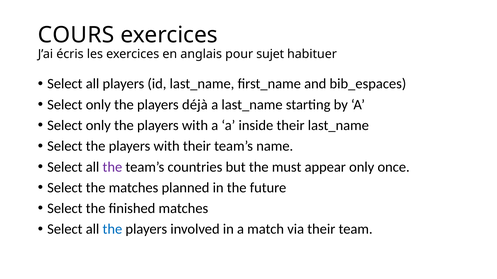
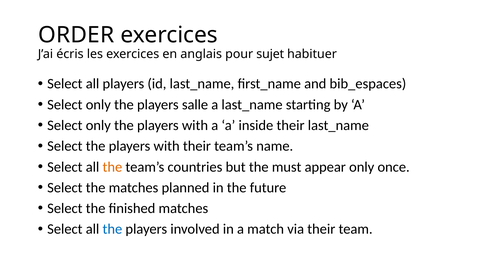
COURS: COURS -> ORDER
déjà: déjà -> salle
the at (112, 167) colour: purple -> orange
